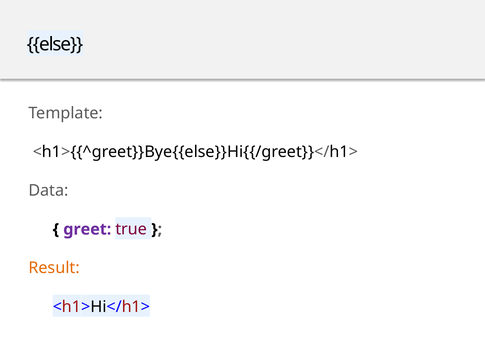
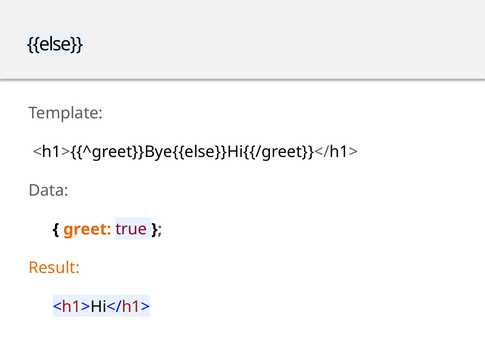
greet colour: purple -> orange
